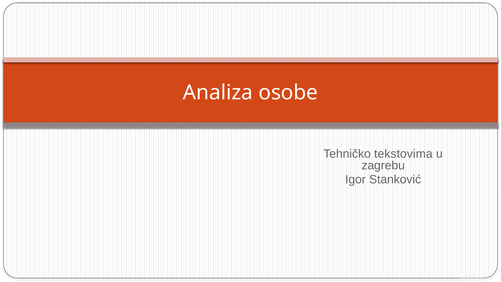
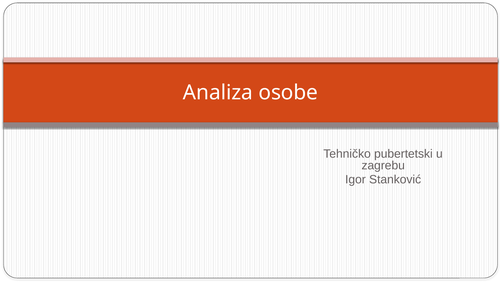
tekstovima: tekstovima -> pubertetski
